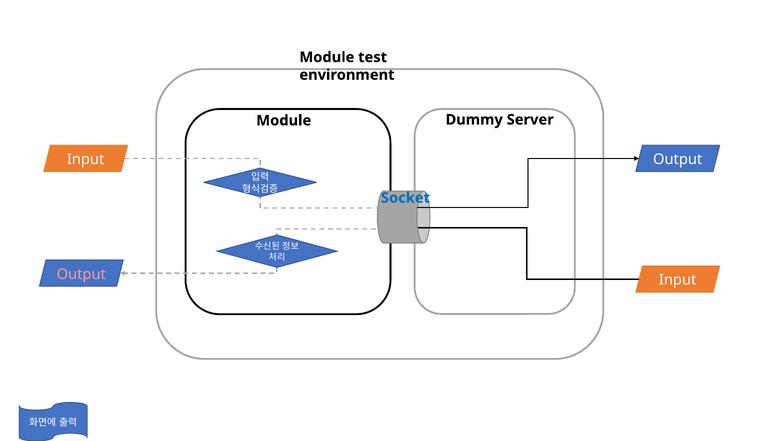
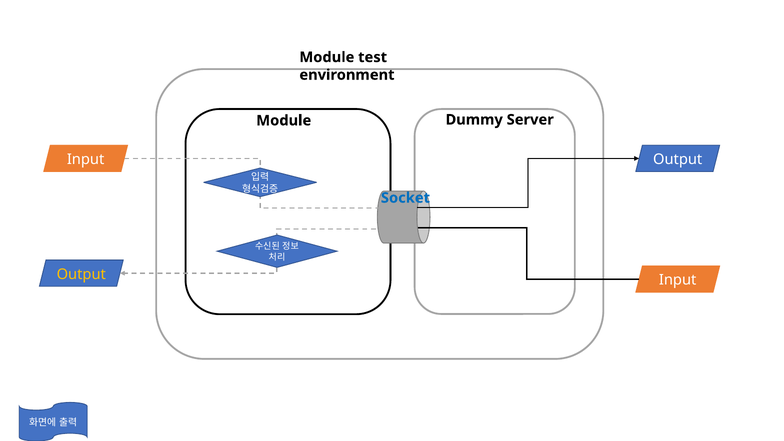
Output at (81, 274) colour: pink -> yellow
